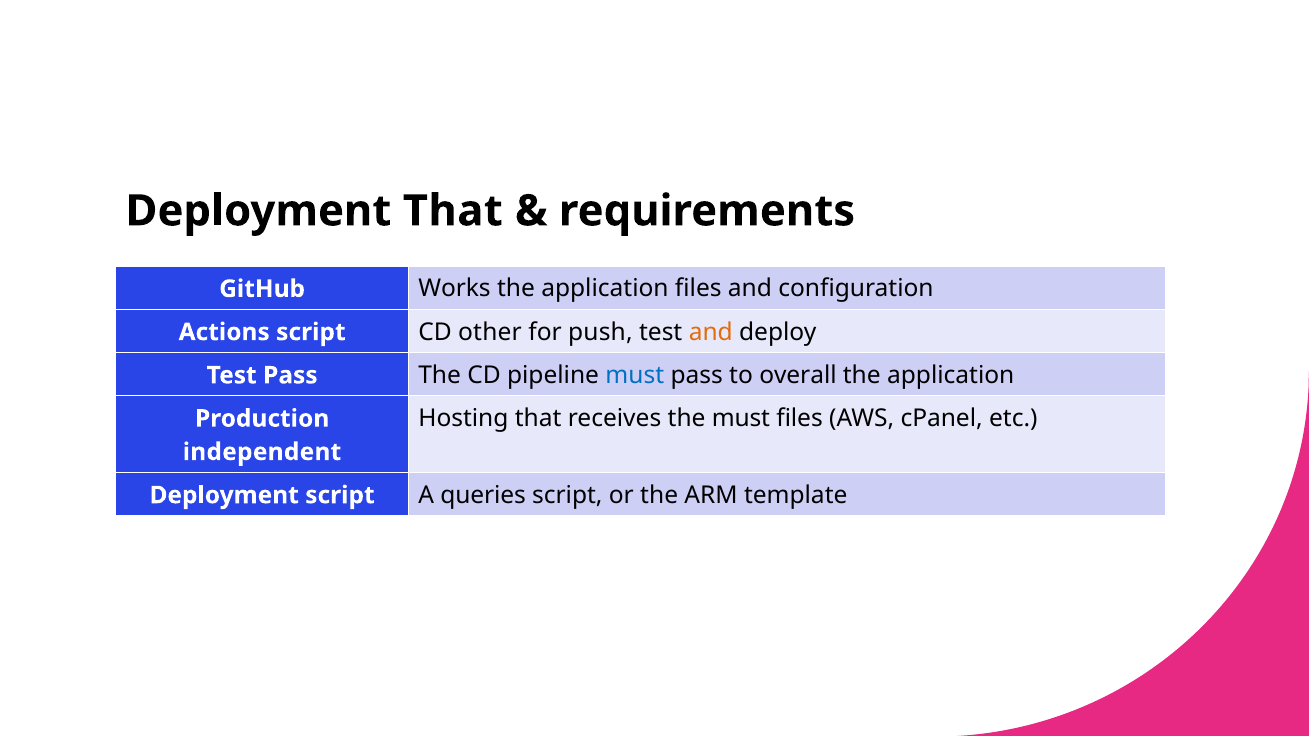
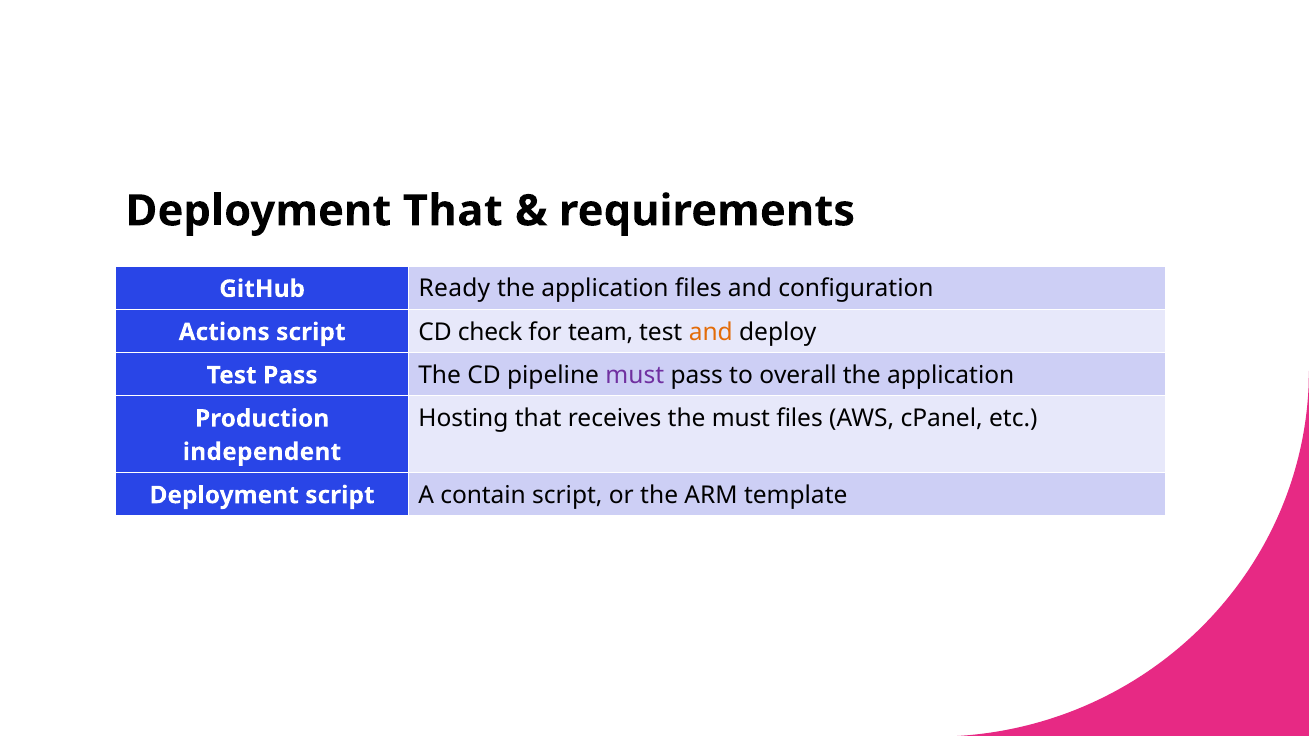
Works: Works -> Ready
other: other -> check
push: push -> team
must at (635, 376) colour: blue -> purple
queries: queries -> contain
